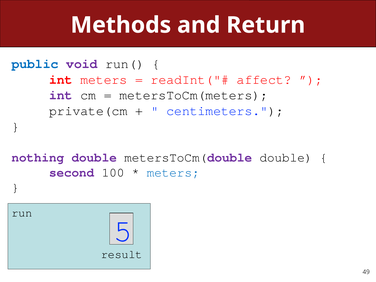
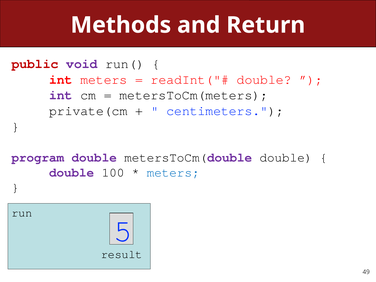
public colour: blue -> red
affect at (264, 80): affect -> double
nothing: nothing -> program
second at (72, 173): second -> double
